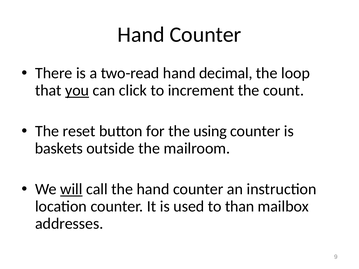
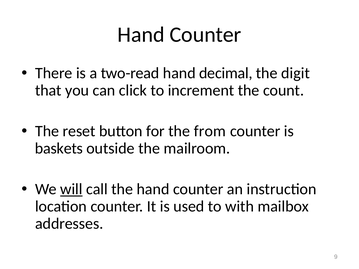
loop: loop -> digit
you underline: present -> none
using: using -> from
than: than -> with
